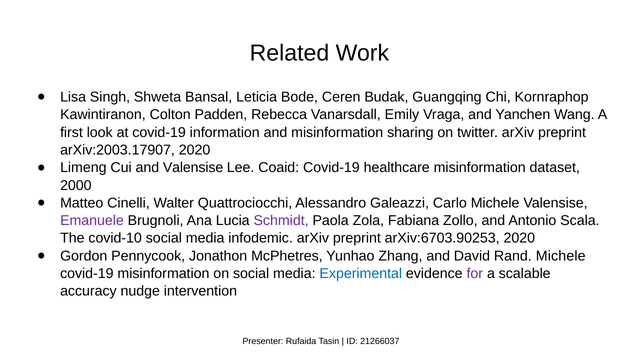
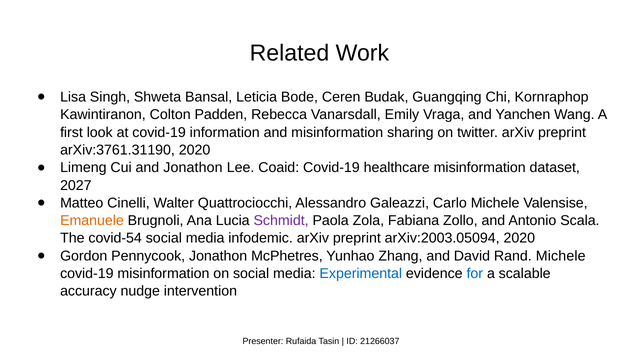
arXiv:2003.17907: arXiv:2003.17907 -> arXiv:3761.31190
and Valensise: Valensise -> Jonathon
2000: 2000 -> 2027
Emanuele colour: purple -> orange
covid-10: covid-10 -> covid-54
arXiv:6703.90253: arXiv:6703.90253 -> arXiv:2003.05094
for colour: purple -> blue
